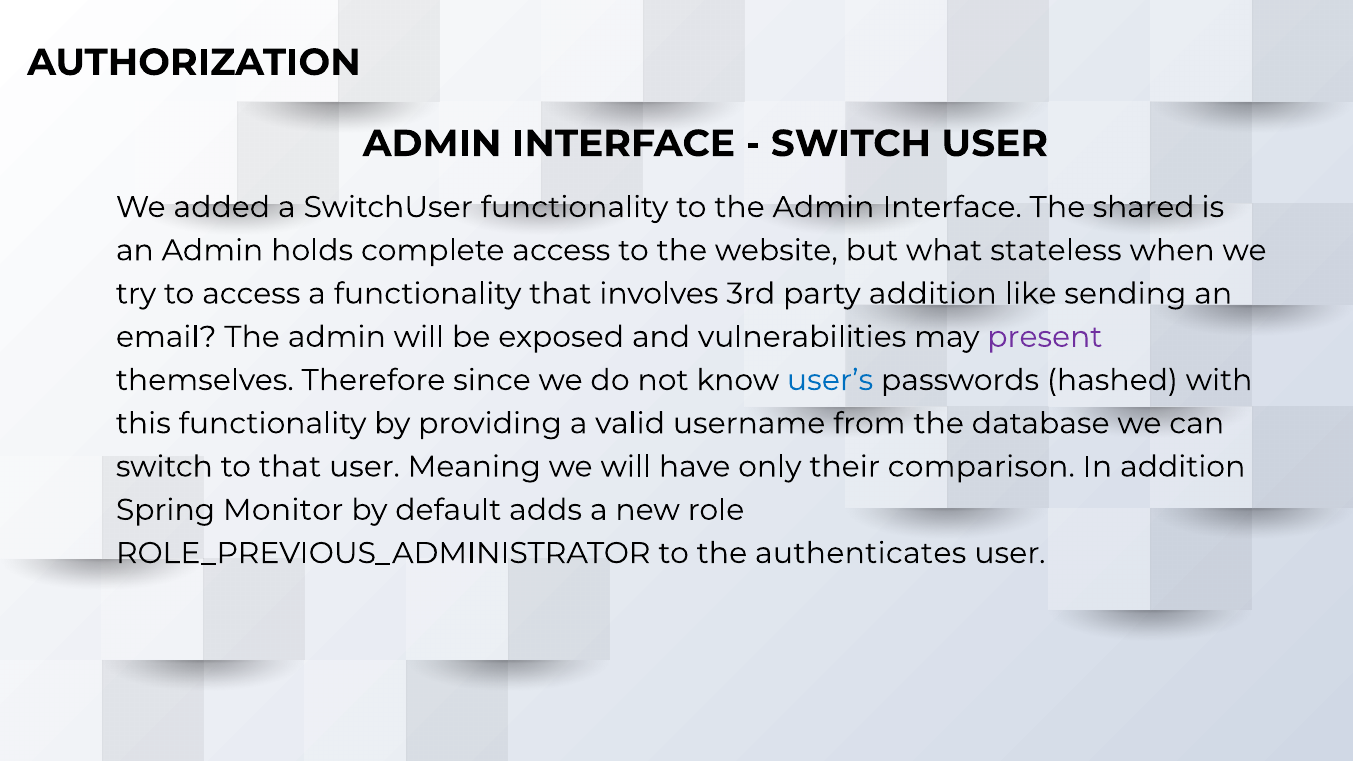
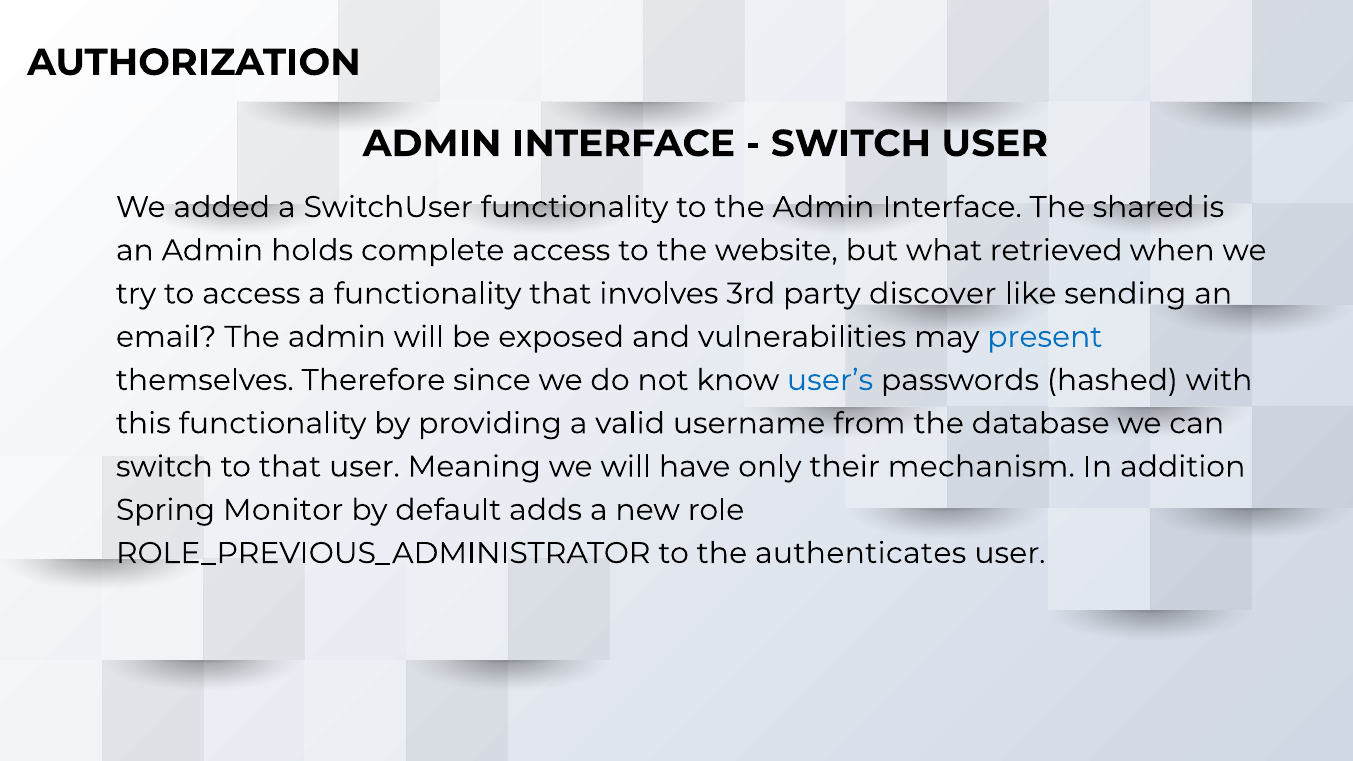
stateless: stateless -> retrieved
party addition: addition -> discover
present colour: purple -> blue
comparison: comparison -> mechanism
